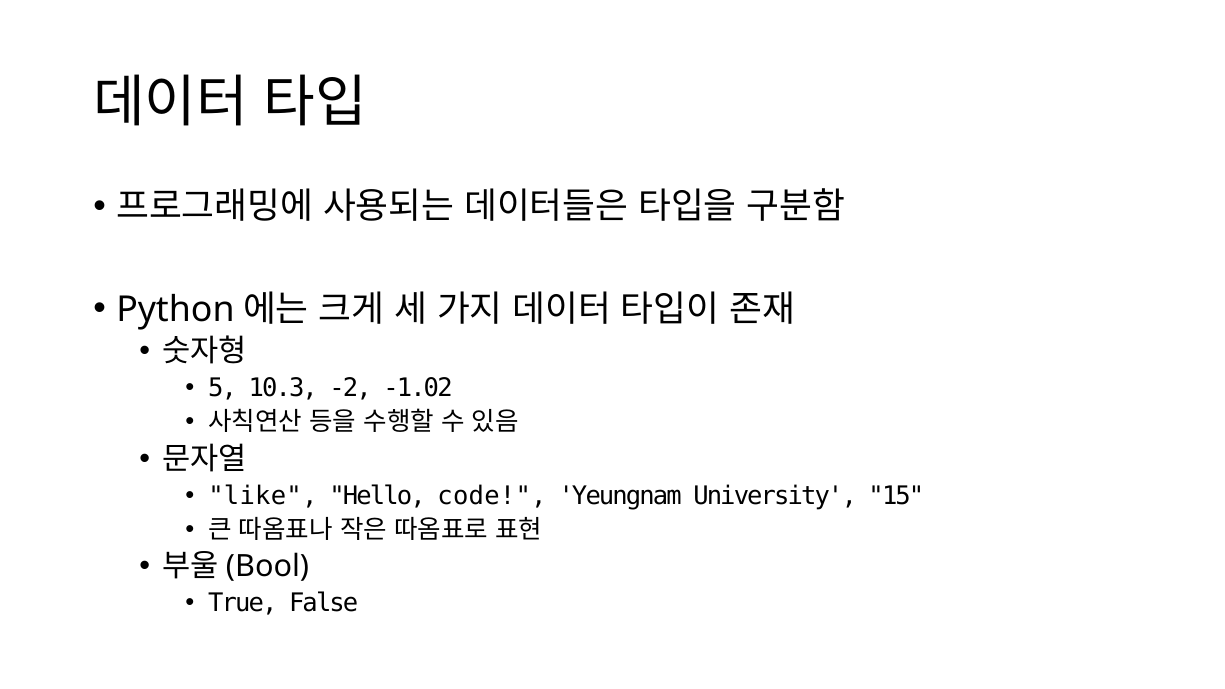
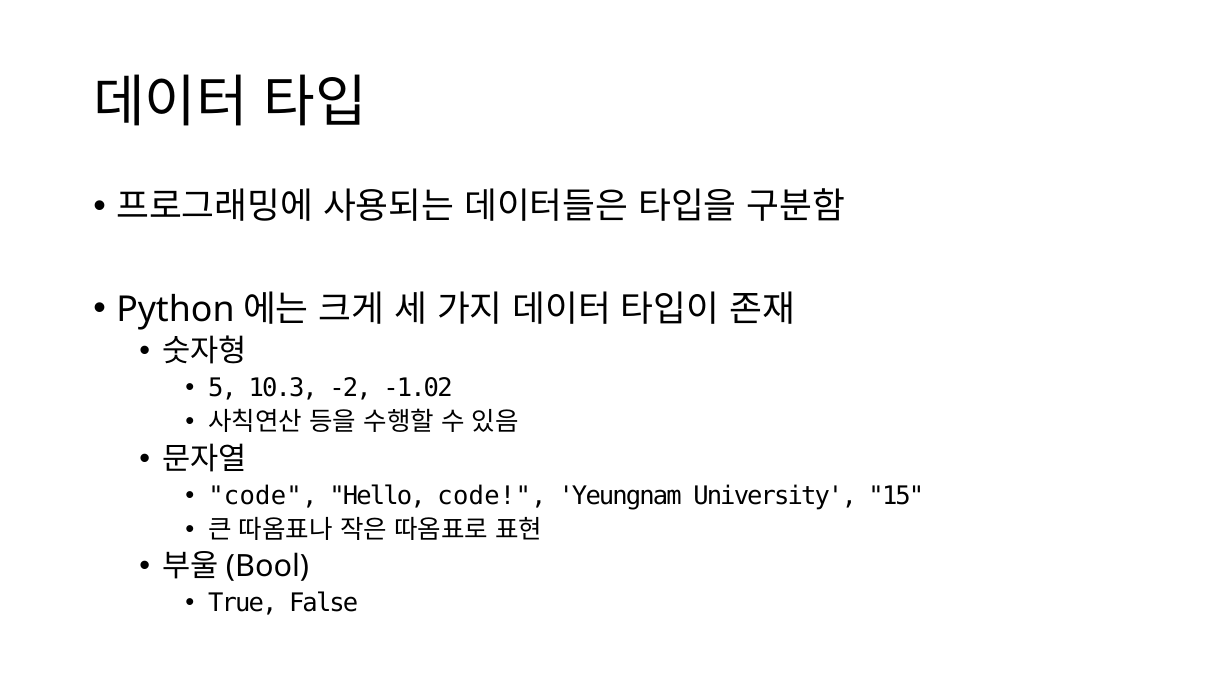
like at (263, 496): like -> code
